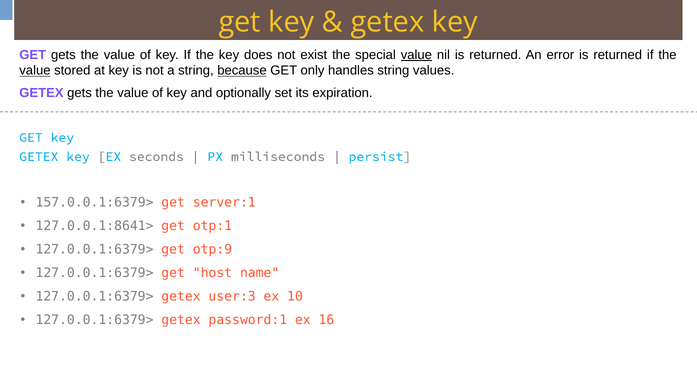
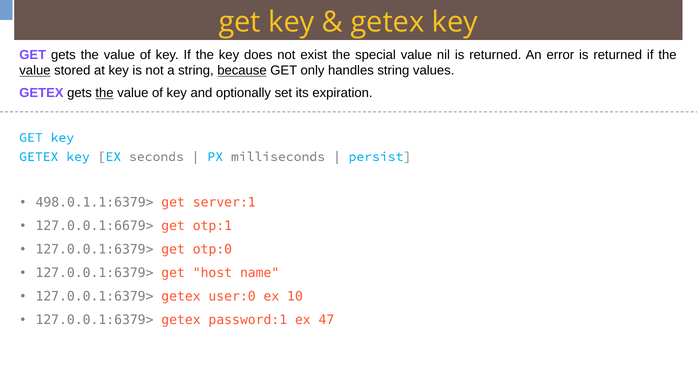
value at (416, 55) underline: present -> none
the at (105, 93) underline: none -> present
157.0.0.1:6379>: 157.0.0.1:6379> -> 498.0.1.1:6379>
127.0.0.1:8641>: 127.0.0.1:8641> -> 127.0.0.1:6679>
otp:9: otp:9 -> otp:0
user:3: user:3 -> user:0
16: 16 -> 47
